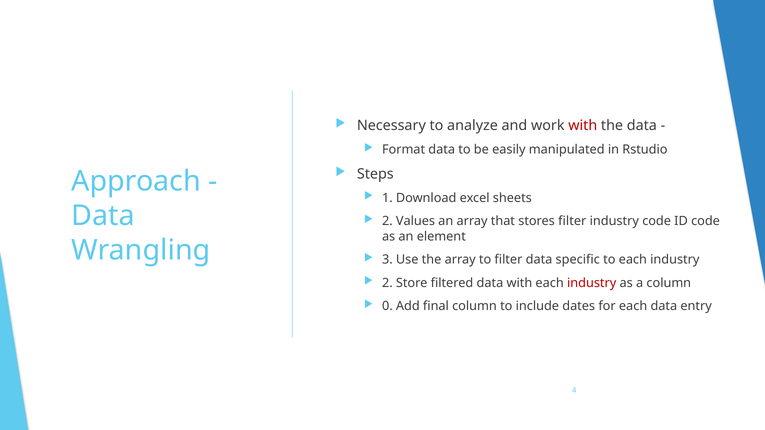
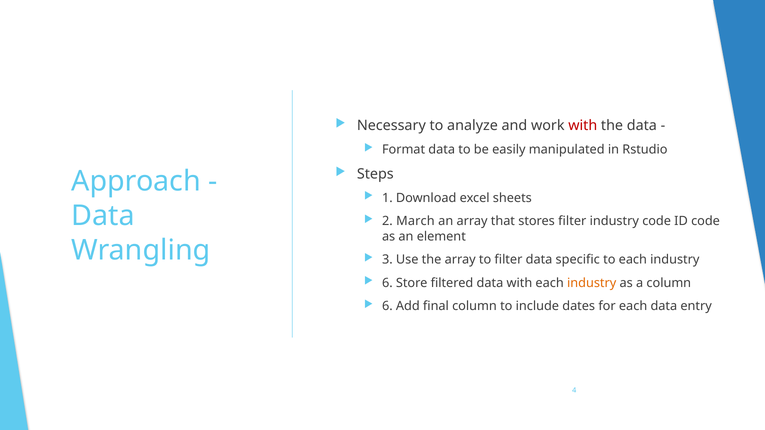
Values: Values -> March
2 at (387, 283): 2 -> 6
industry at (592, 283) colour: red -> orange
0 at (387, 306): 0 -> 6
